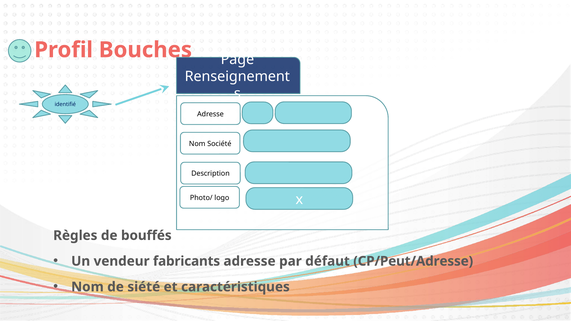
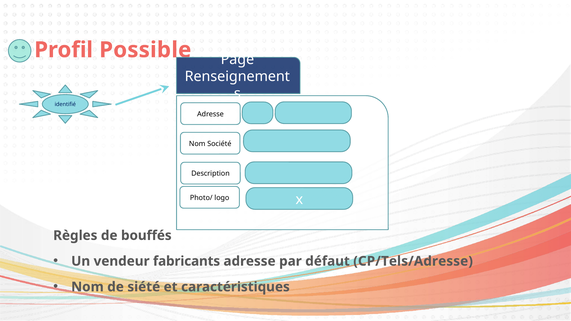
Bouches: Bouches -> Possible
CP/Peut/Adresse: CP/Peut/Adresse -> CP/Tels/Adresse
